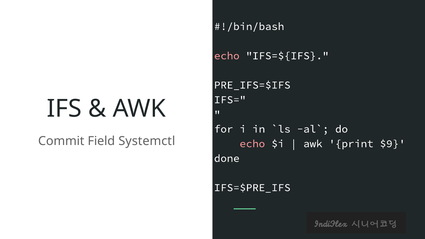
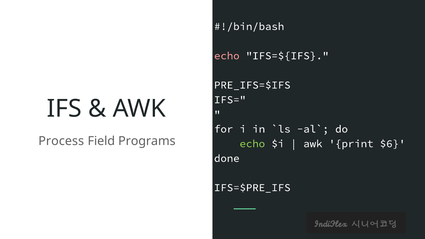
Commit: Commit -> Process
Systemctl: Systemctl -> Programs
echo at (252, 144) colour: pink -> light green
$9: $9 -> $6
